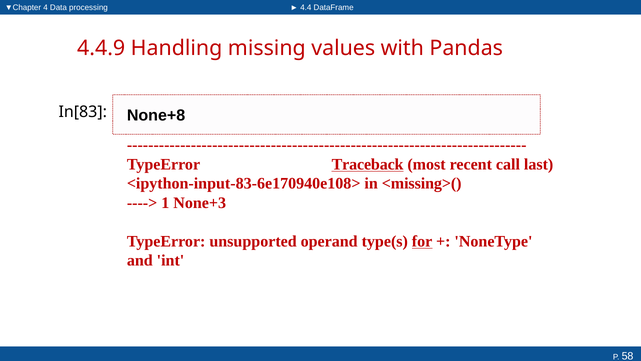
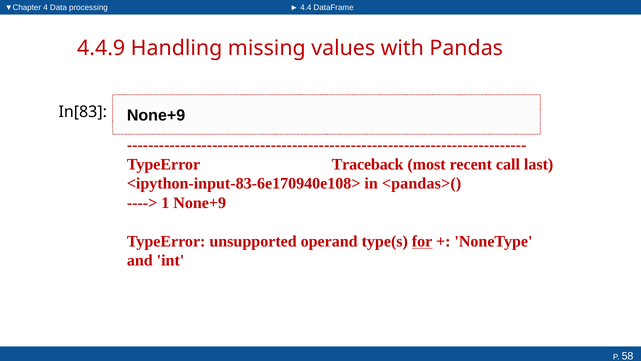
In[83 None+8: None+8 -> None+9
Traceback underline: present -> none
<missing>(: <missing>( -> <pandas>(
1 None+3: None+3 -> None+9
